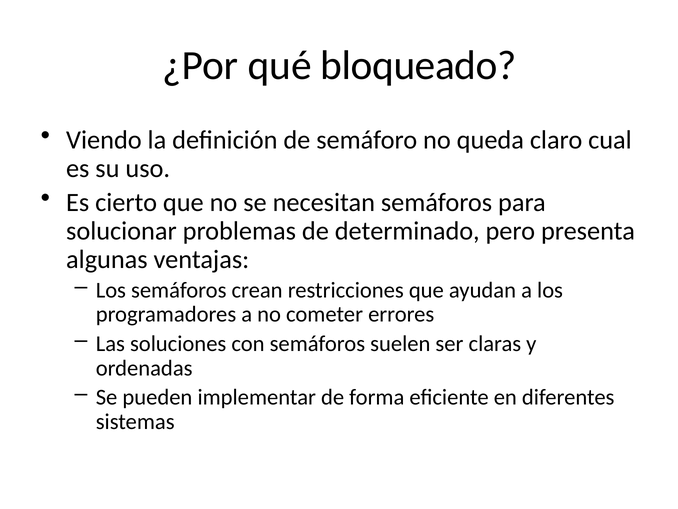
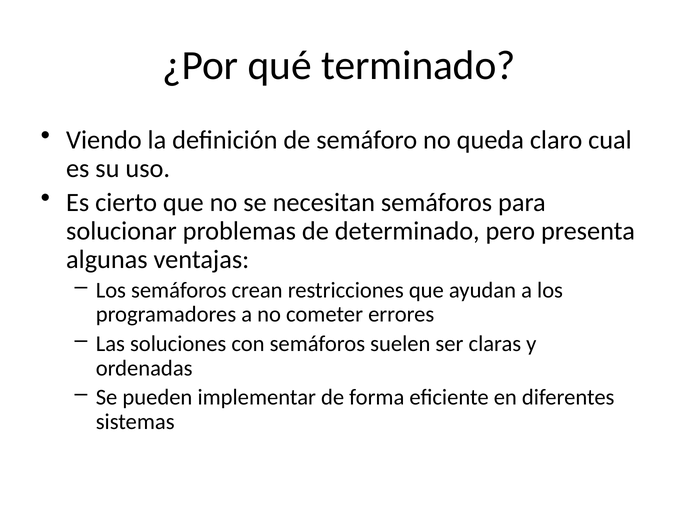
bloqueado: bloqueado -> terminado
